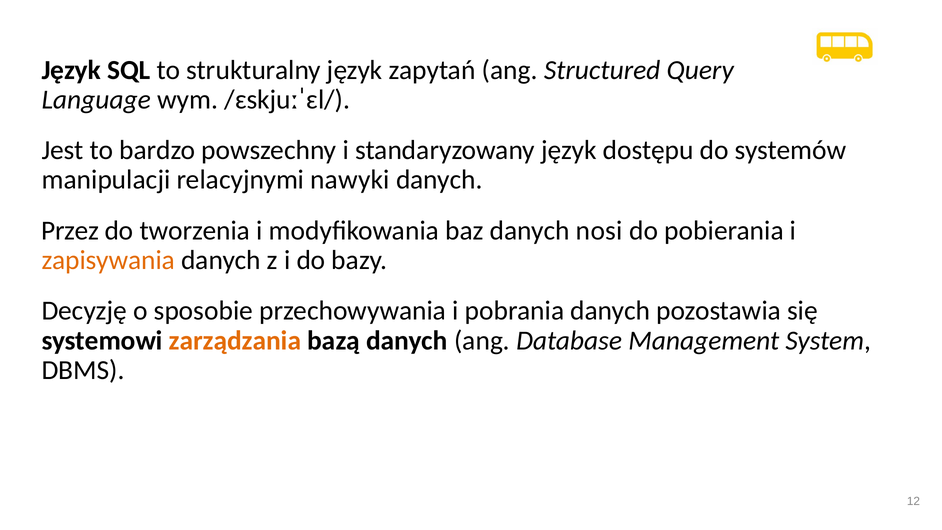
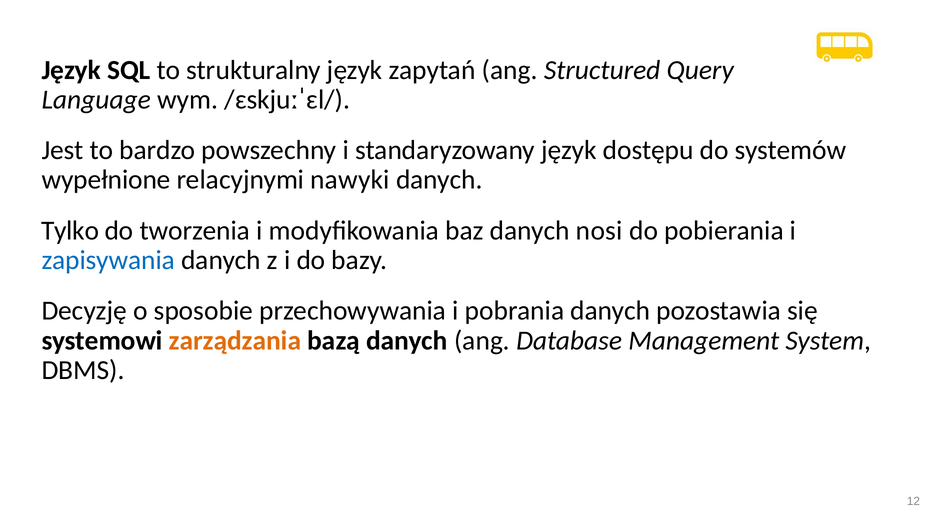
manipulacji: manipulacji -> wypełnione
Przez: Przez -> Tylko
zapisywania colour: orange -> blue
